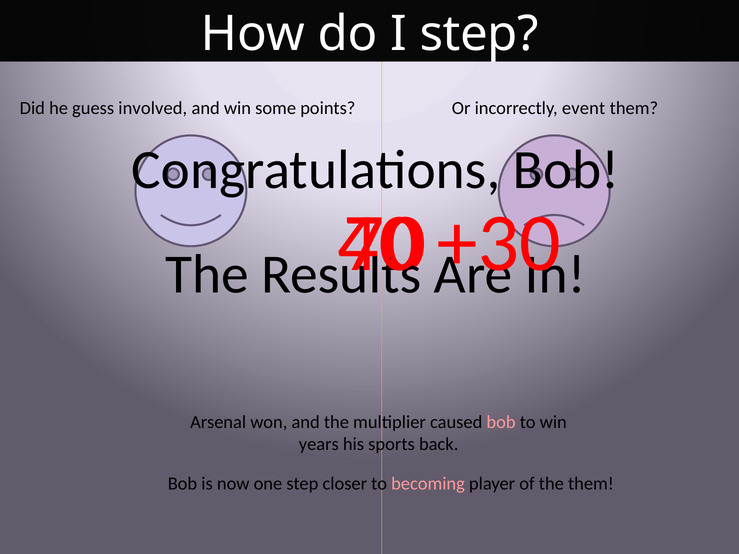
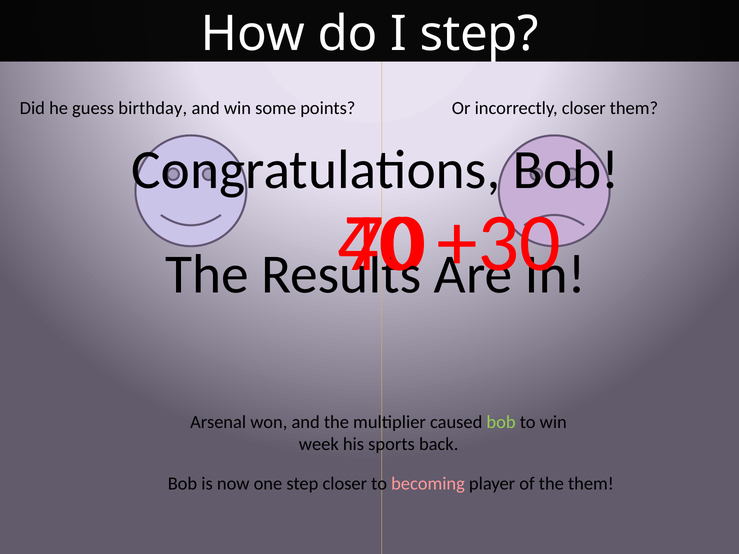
involved: involved -> birthday
incorrectly event: event -> closer
bob at (501, 422) colour: pink -> light green
years: years -> week
